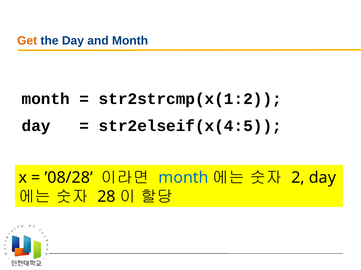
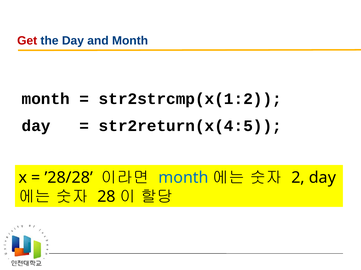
Get colour: orange -> red
str2elseif(x(4:5: str2elseif(x(4:5 -> str2return(x(4:5
’08/28: ’08/28 -> ’28/28
